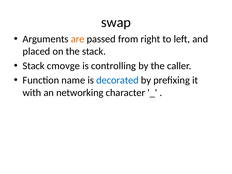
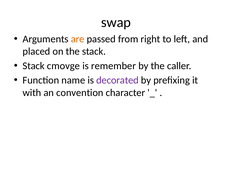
controlling: controlling -> remember
decorated colour: blue -> purple
networking: networking -> convention
